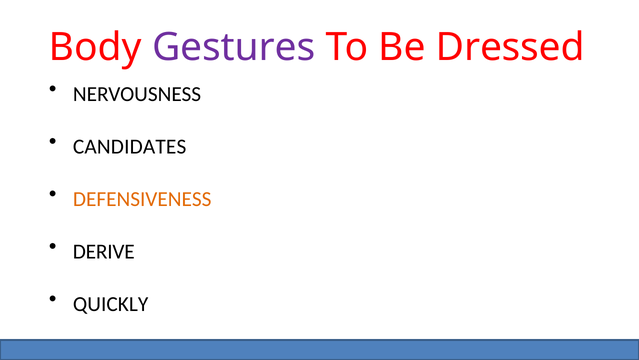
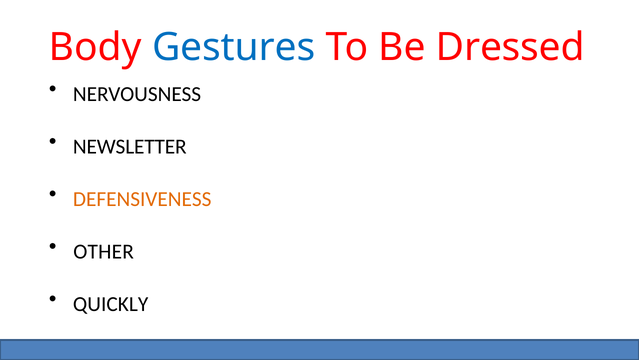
Gestures colour: purple -> blue
CANDIDATES: CANDIDATES -> NEWSLETTER
DERIVE: DERIVE -> OTHER
